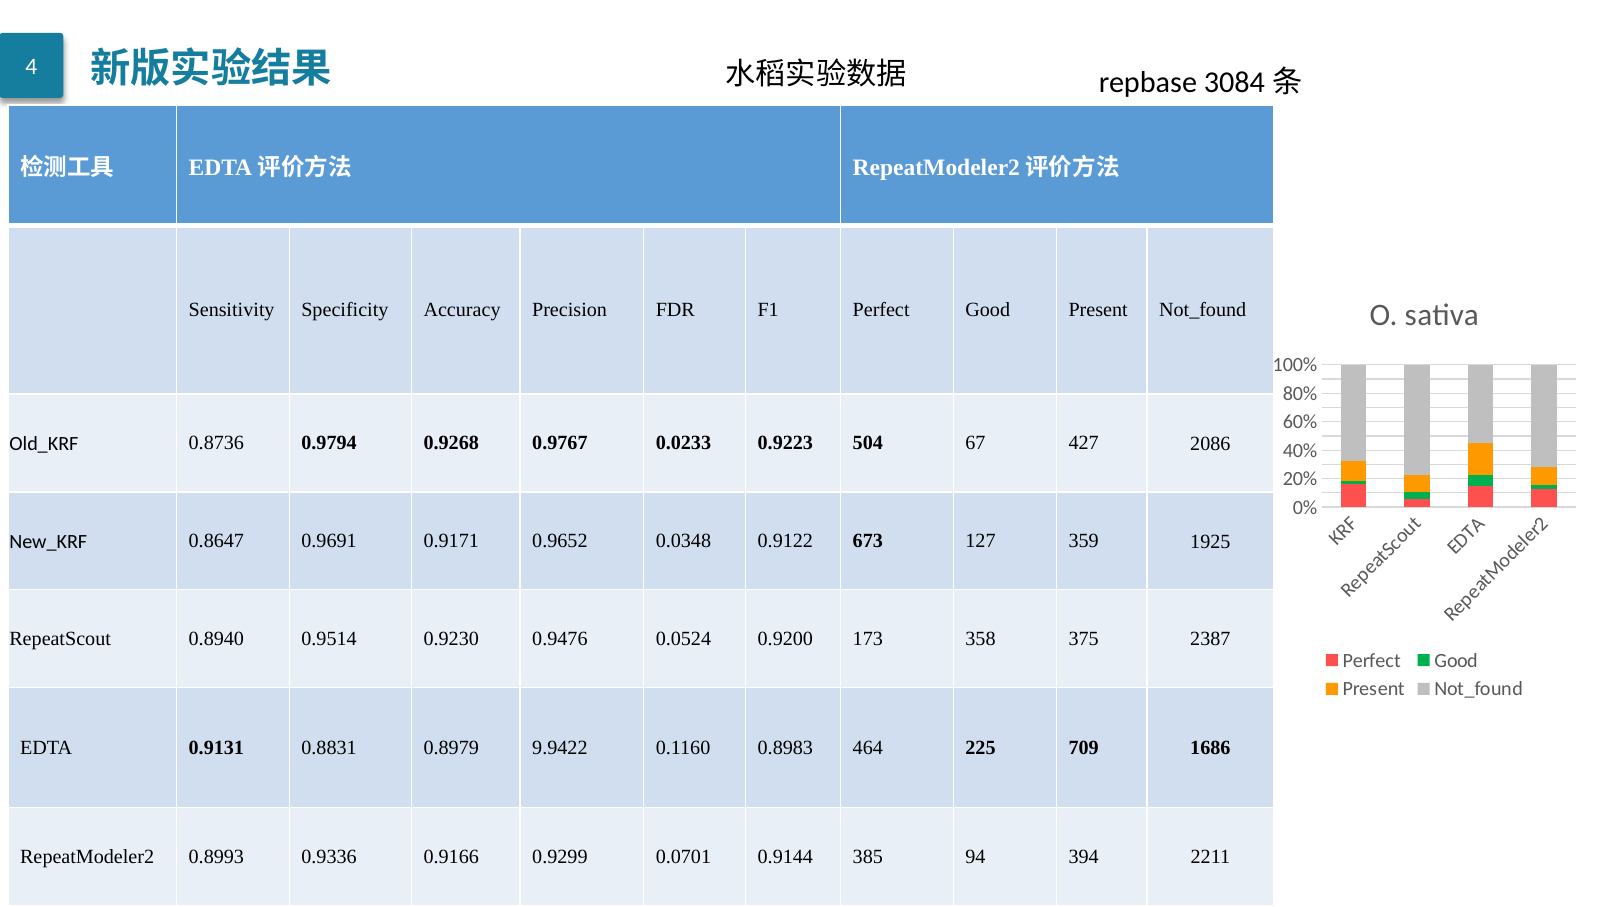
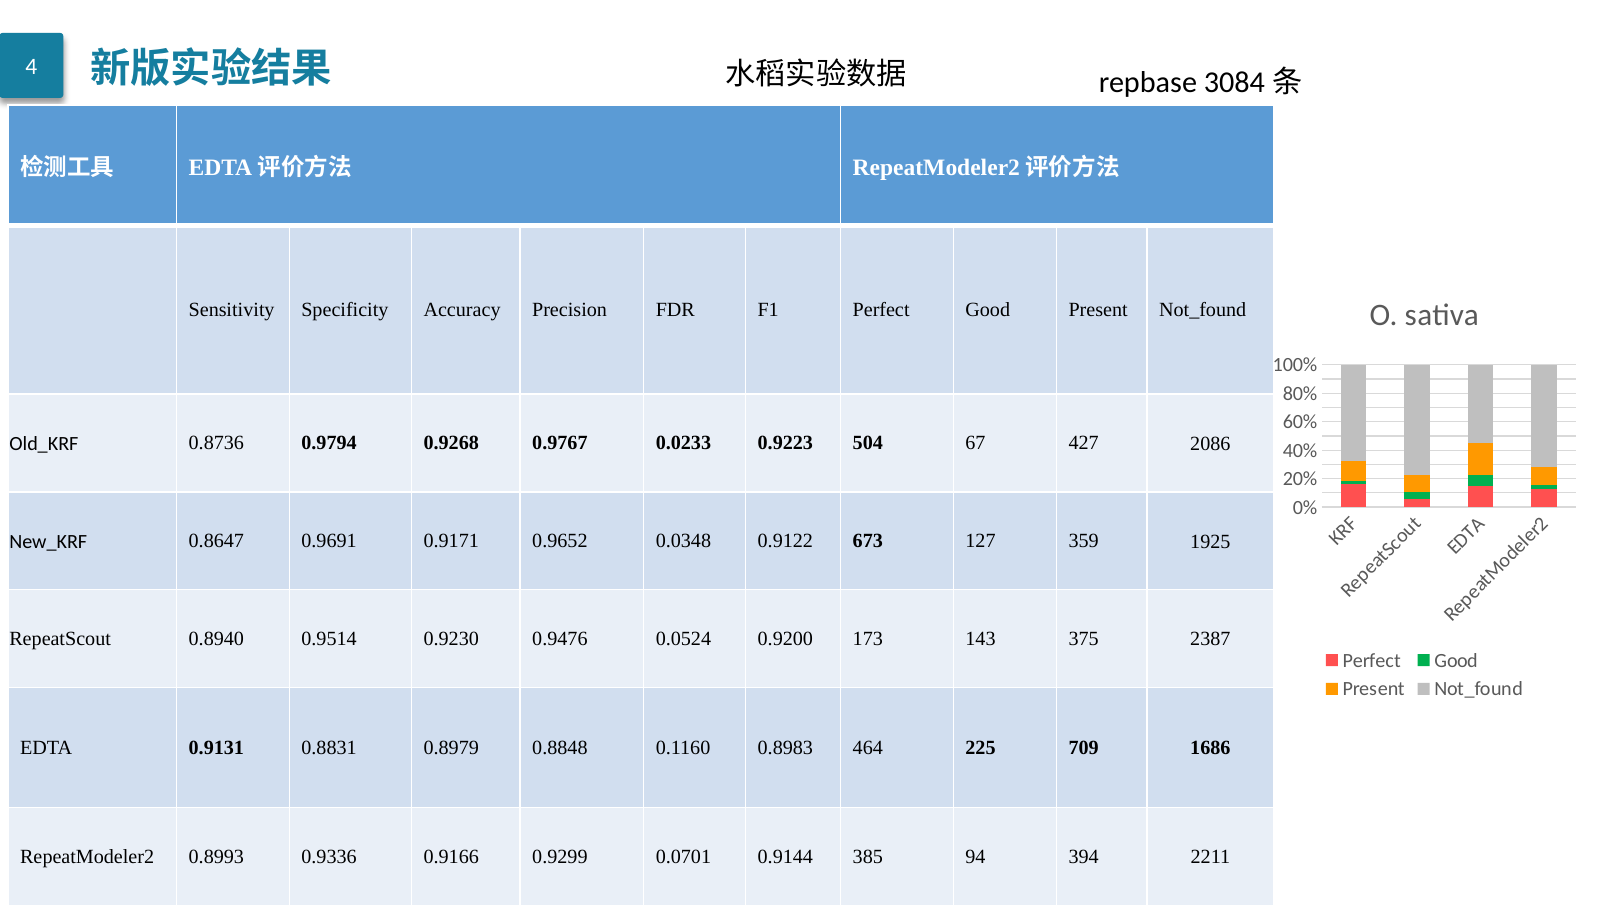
358: 358 -> 143
9.9422: 9.9422 -> 0.8848
